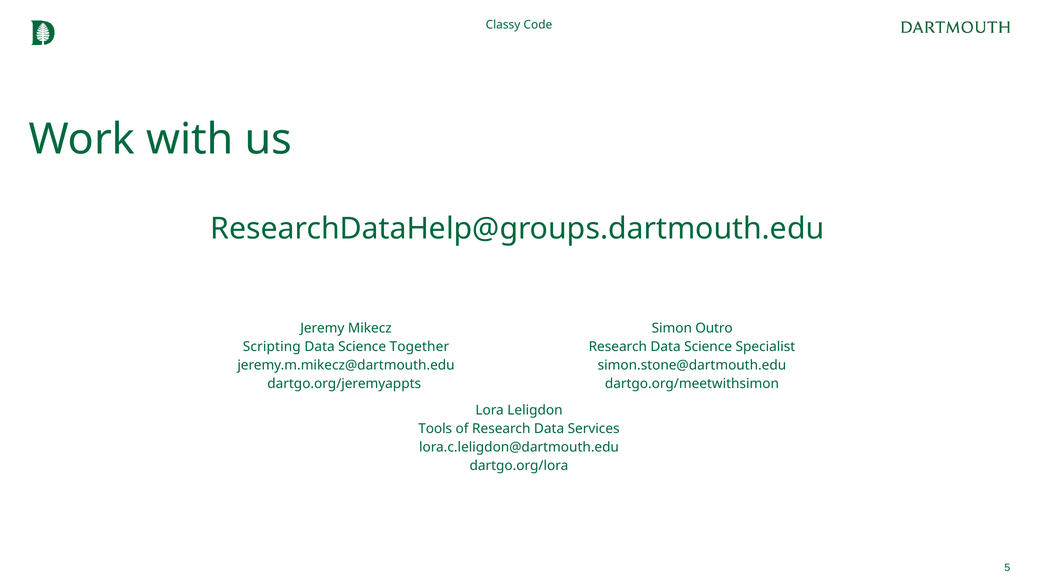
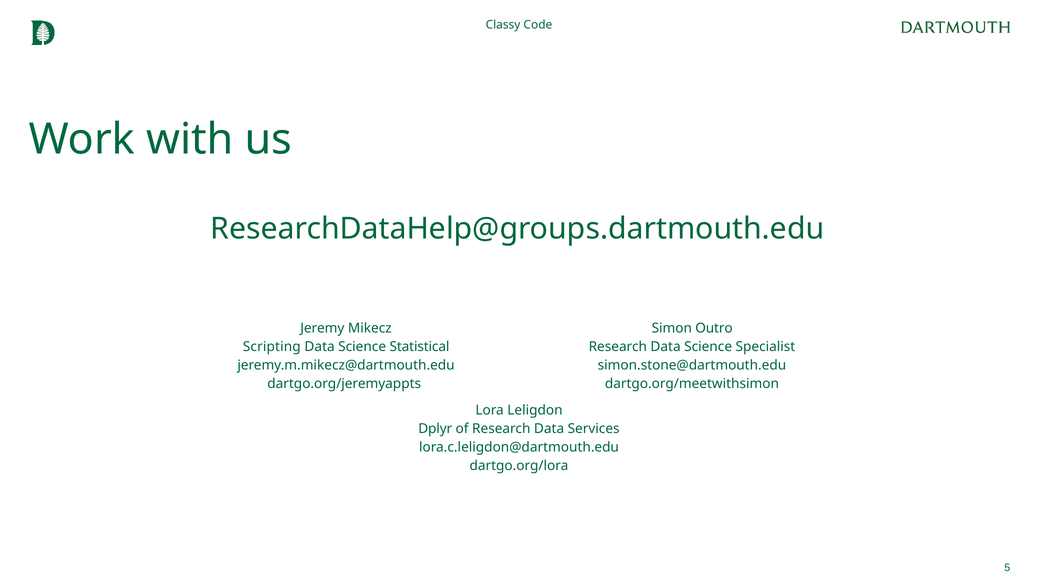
Together: Together -> Statistical
Tools: Tools -> Dplyr
